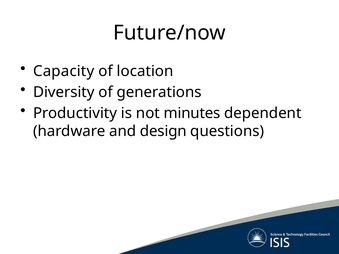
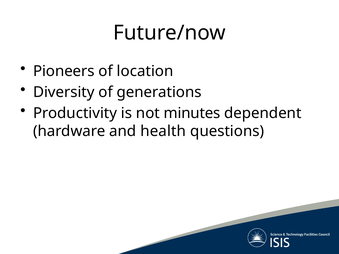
Capacity: Capacity -> Pioneers
design: design -> health
